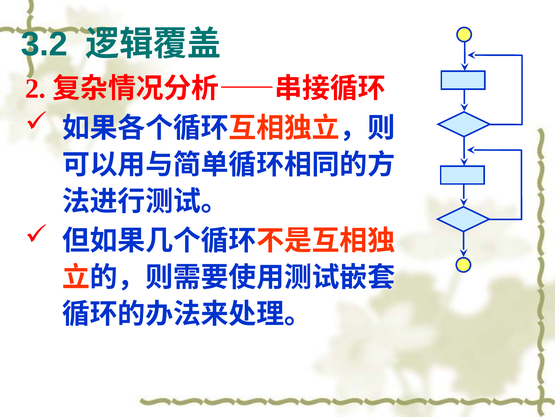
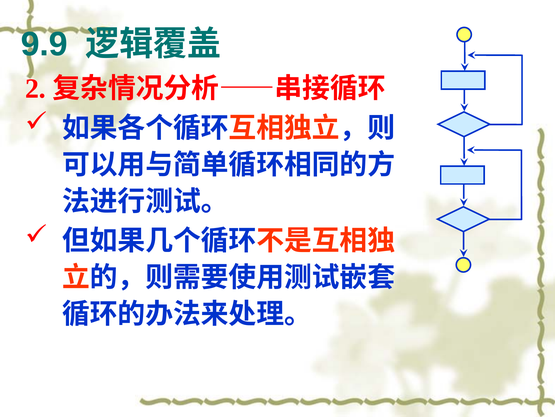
3.2: 3.2 -> 9.9
